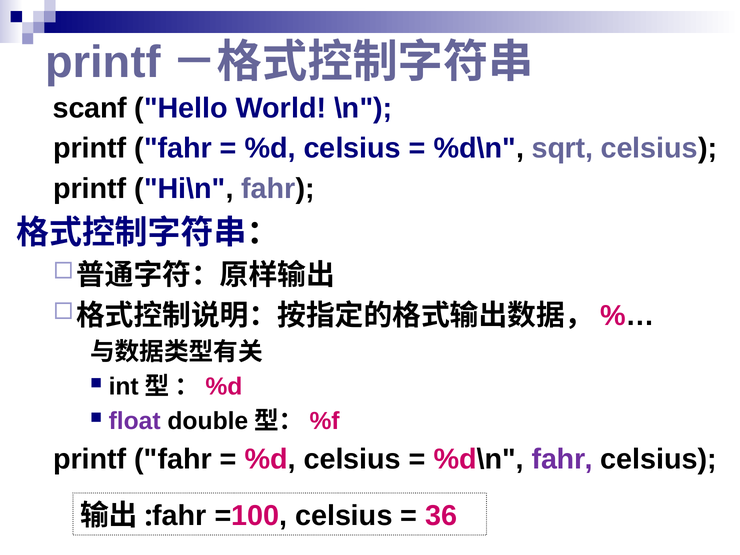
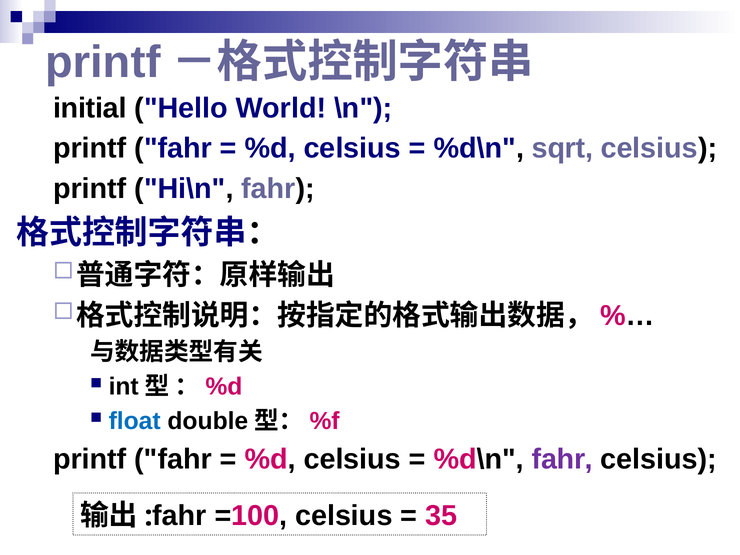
scanf: scanf -> initial
float colour: purple -> blue
36: 36 -> 35
